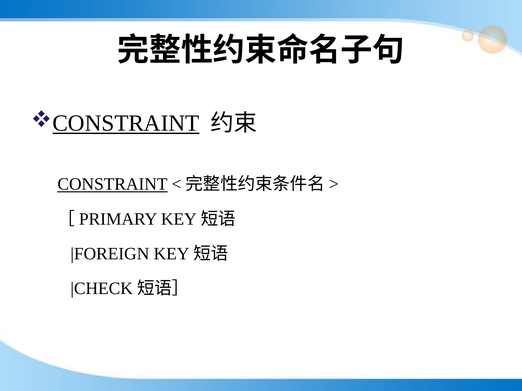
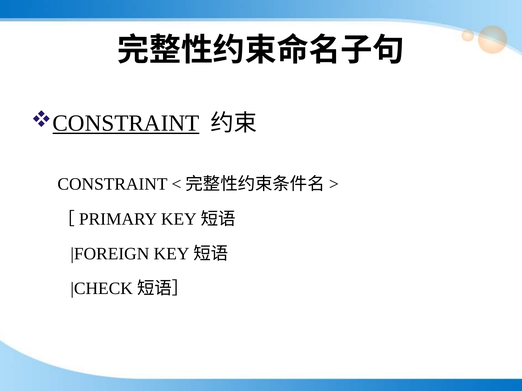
CONSTRAINT at (112, 184) underline: present -> none
